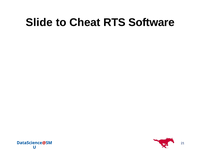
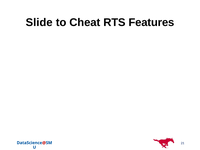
Software: Software -> Features
